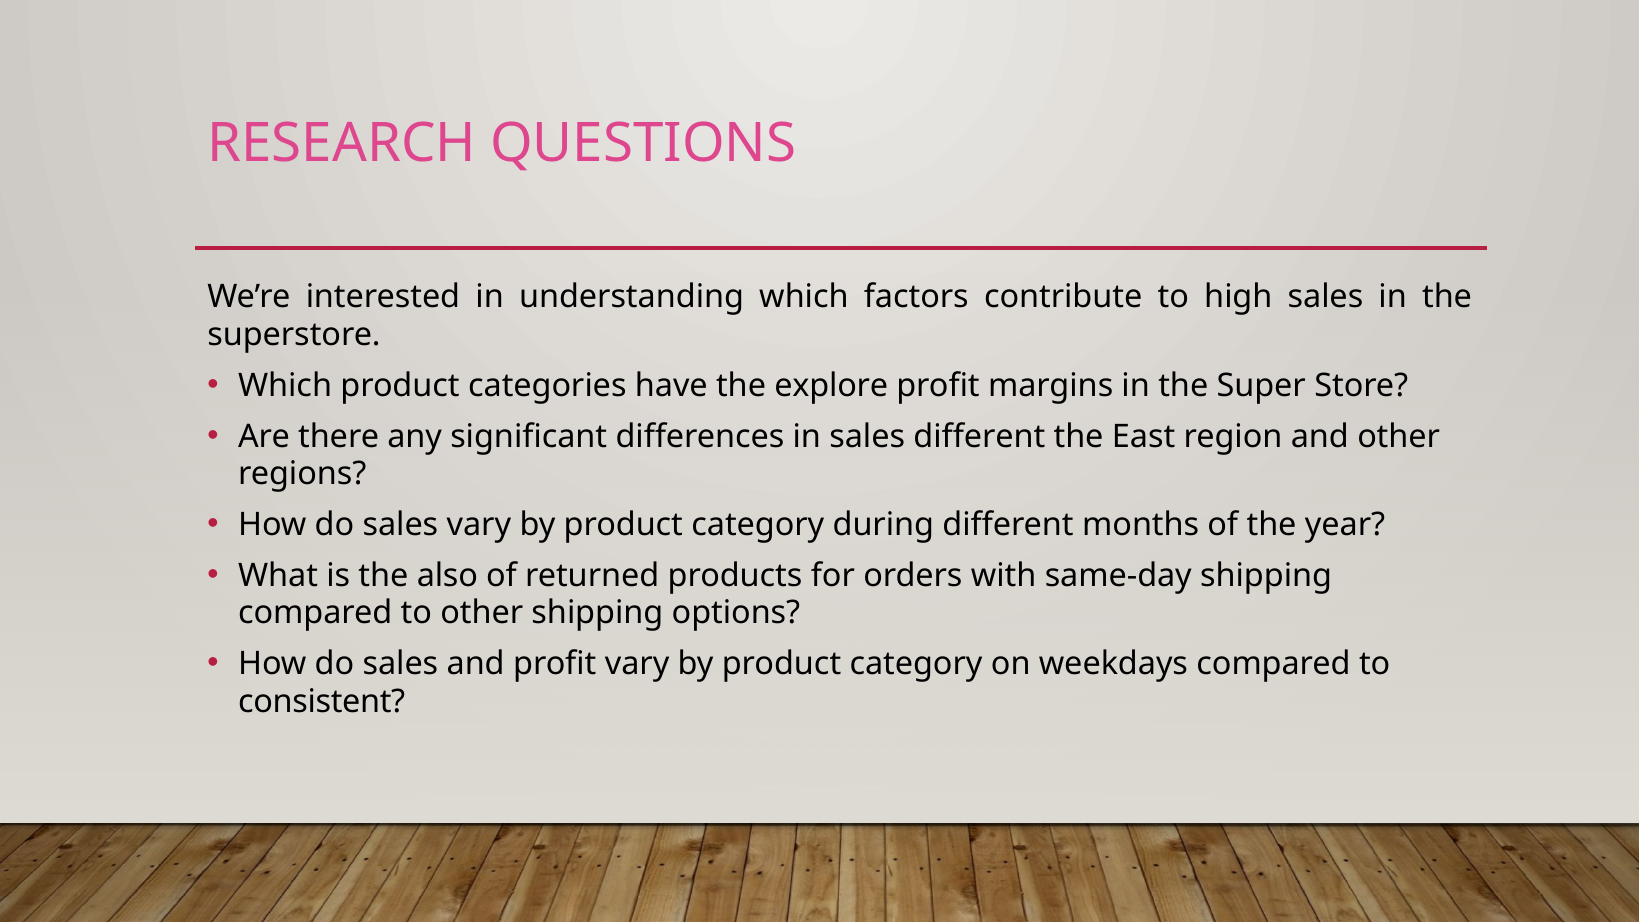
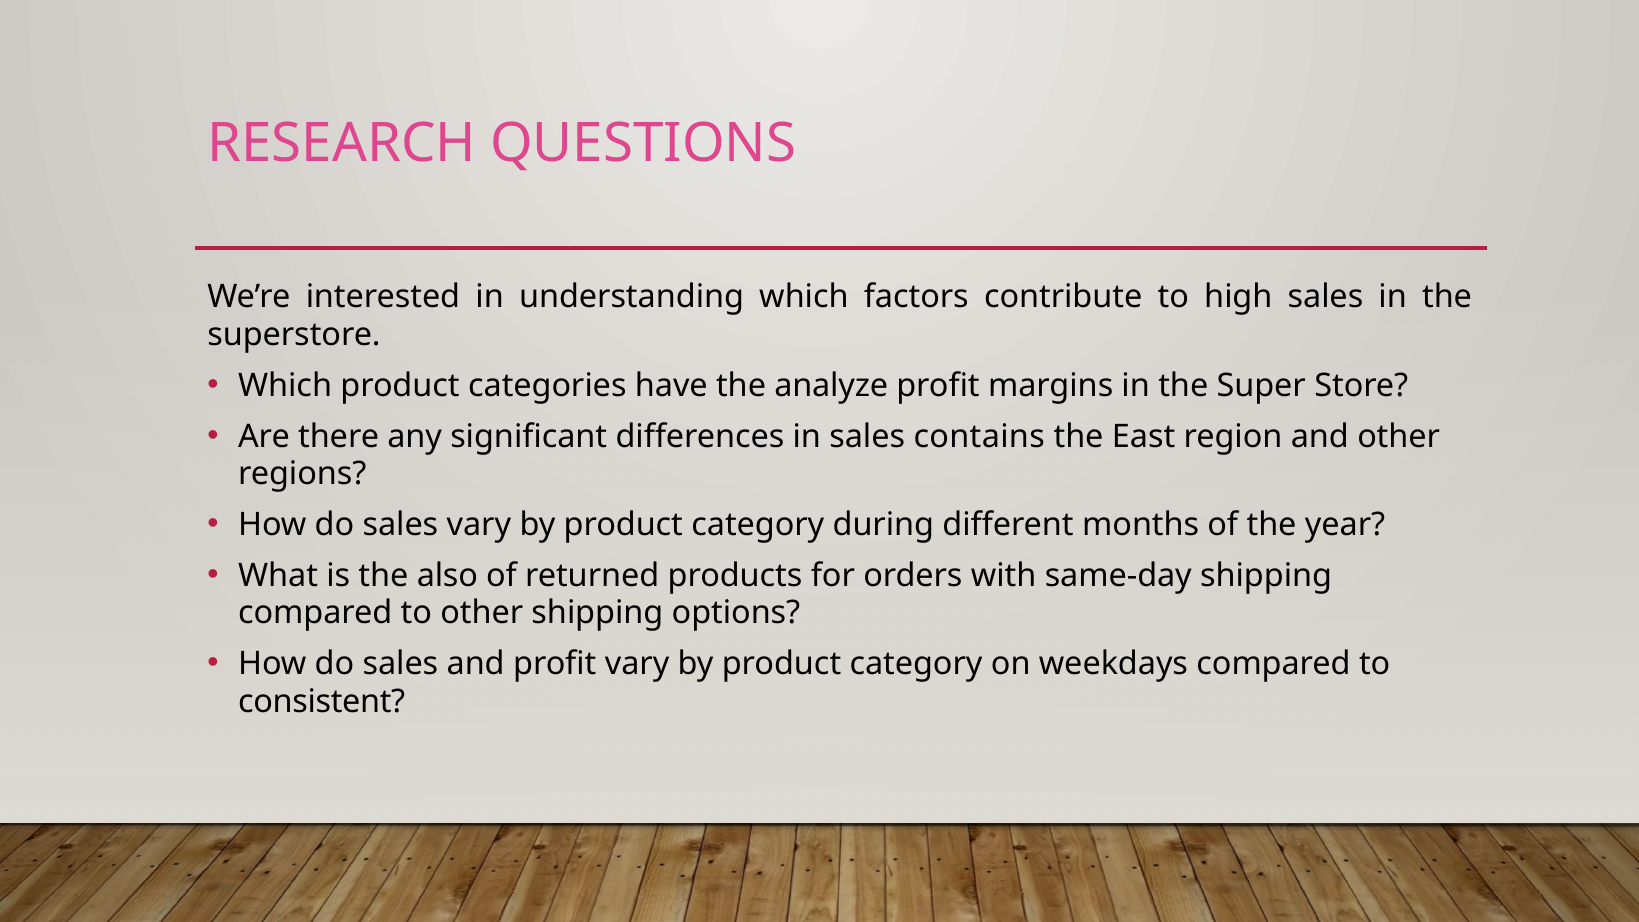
explore: explore -> analyze
sales different: different -> contains
